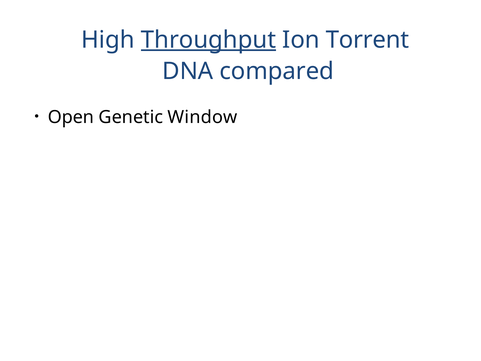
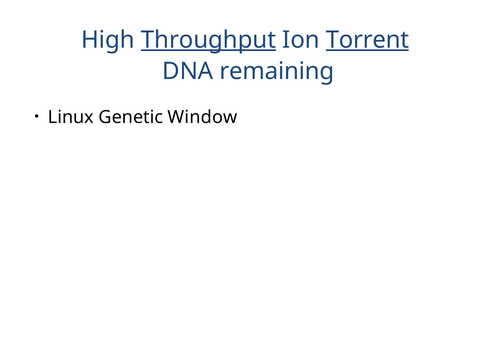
Torrent underline: none -> present
compared: compared -> remaining
Open: Open -> Linux
